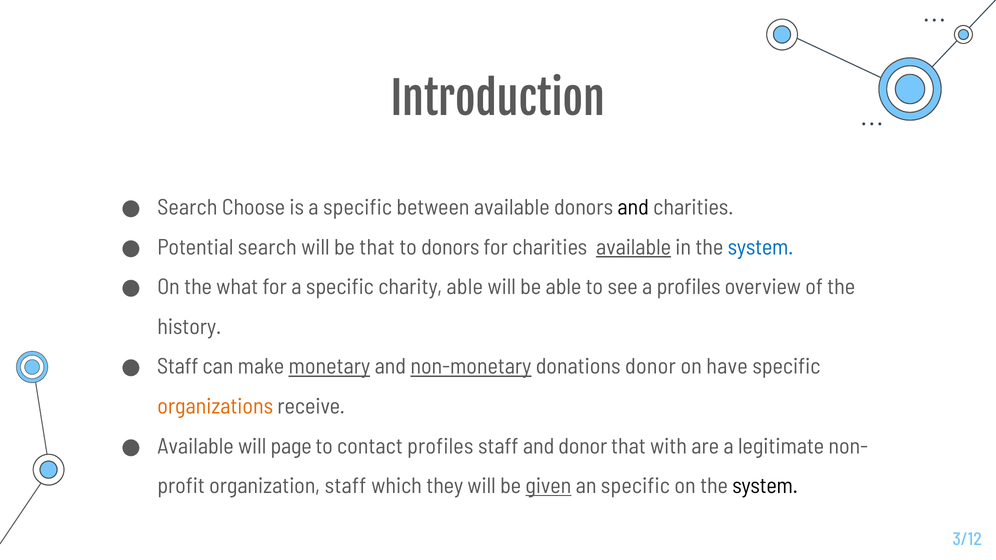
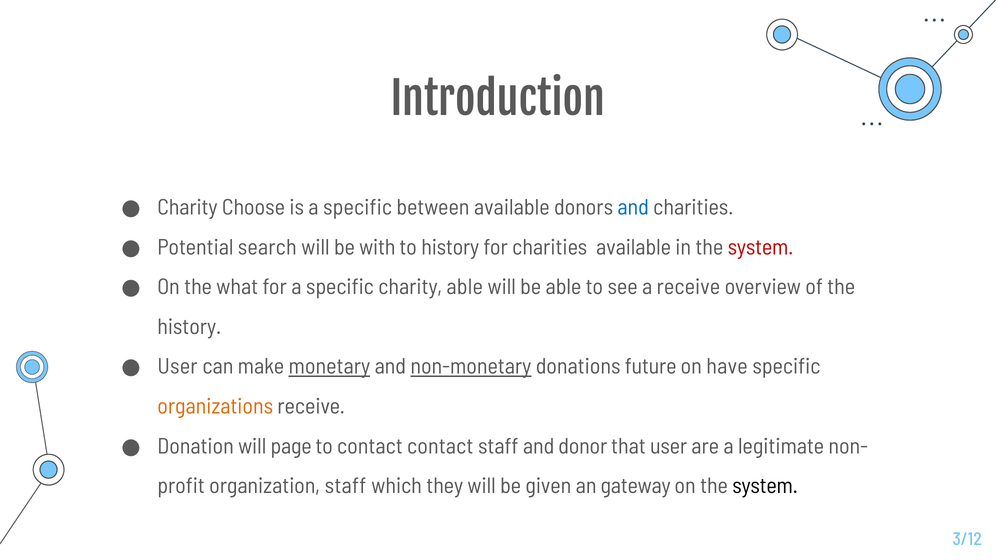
Search at (187, 208): Search -> Charity
and at (633, 208) colour: black -> blue
be that: that -> with
to donors: donors -> history
available at (634, 247) underline: present -> none
system at (761, 247) colour: blue -> red
a profiles: profiles -> receive
Staff at (178, 367): Staff -> User
donations donor: donor -> future
Available at (196, 446): Available -> Donation
contact profiles: profiles -> contact
that with: with -> user
given underline: present -> none
an specific: specific -> gateway
